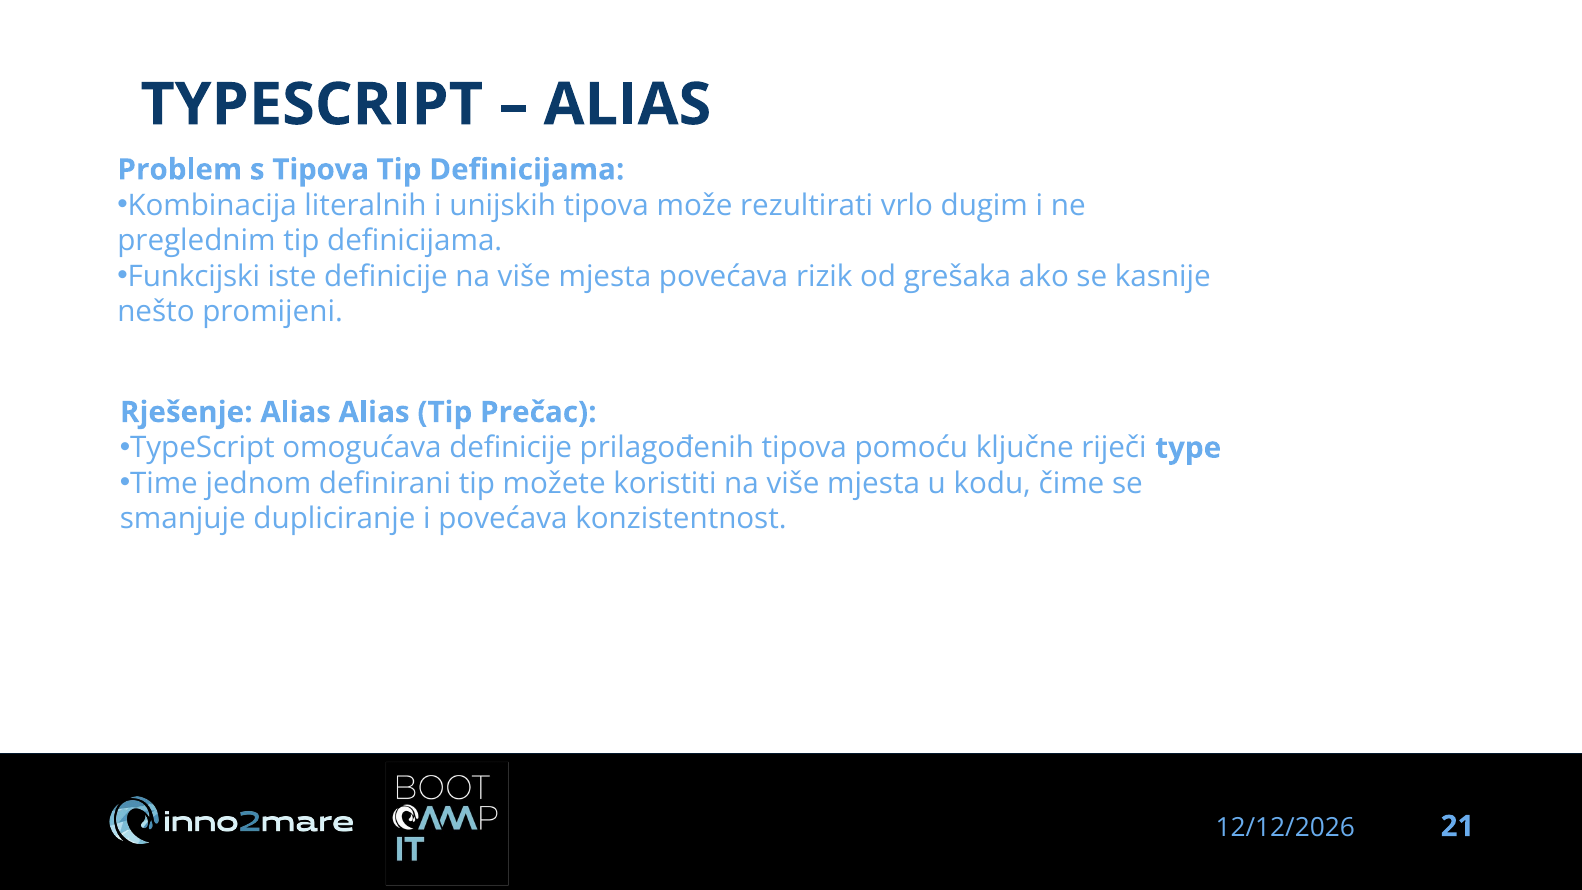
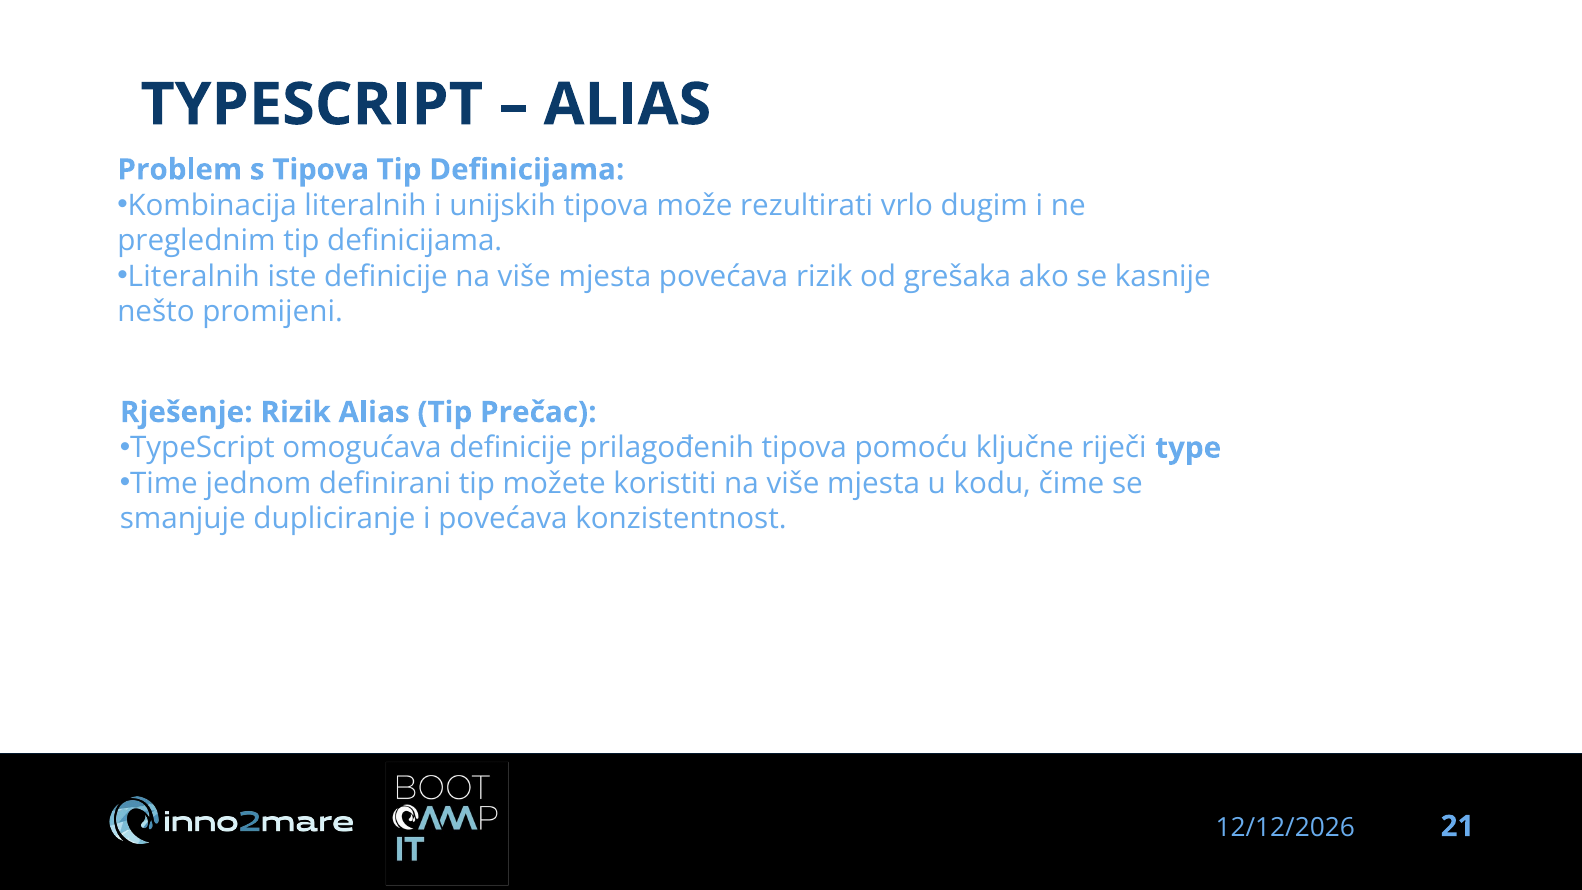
Funkcijski at (194, 276): Funkcijski -> Literalnih
Rješenje Alias: Alias -> Rizik
